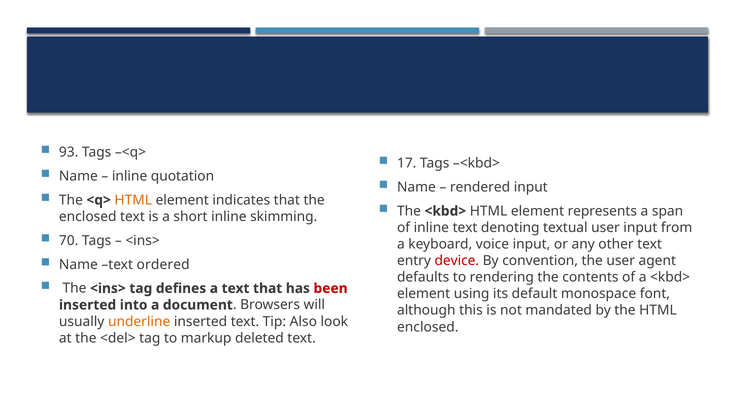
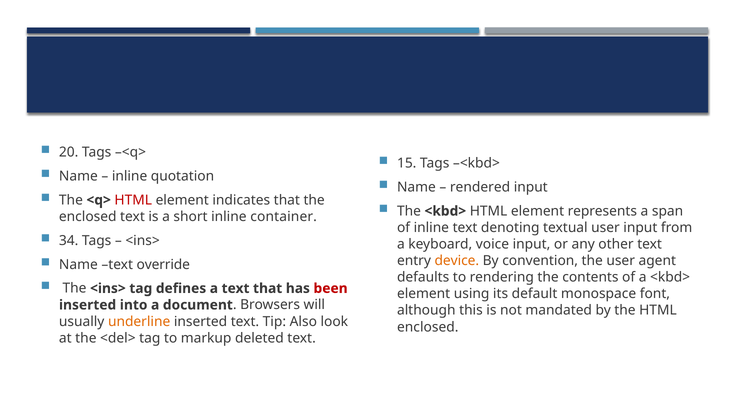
93: 93 -> 20
17: 17 -> 15
HTML at (133, 200) colour: orange -> red
skimming: skimming -> container
70: 70 -> 34
device colour: red -> orange
ordered: ordered -> override
